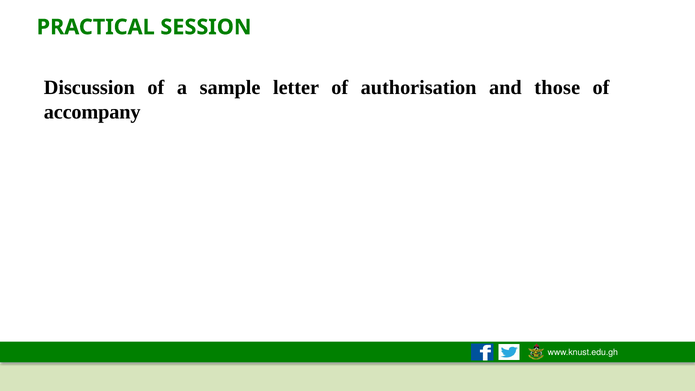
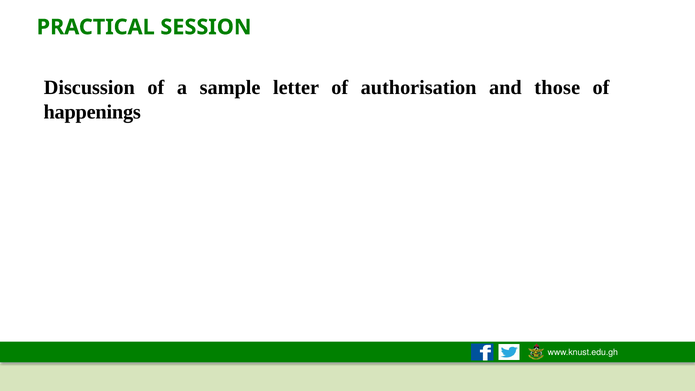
accompany: accompany -> happenings
